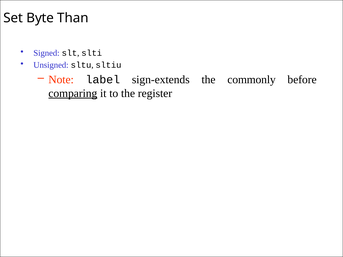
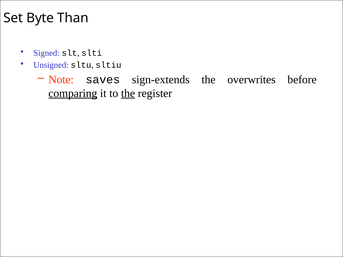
label: label -> saves
commonly: commonly -> overwrites
the at (128, 93) underline: none -> present
